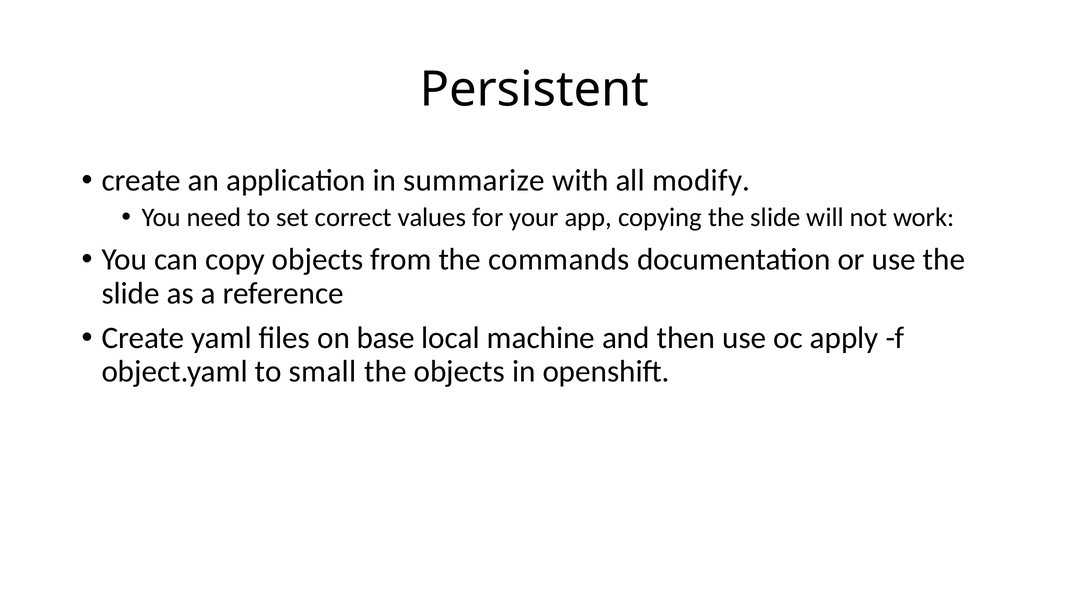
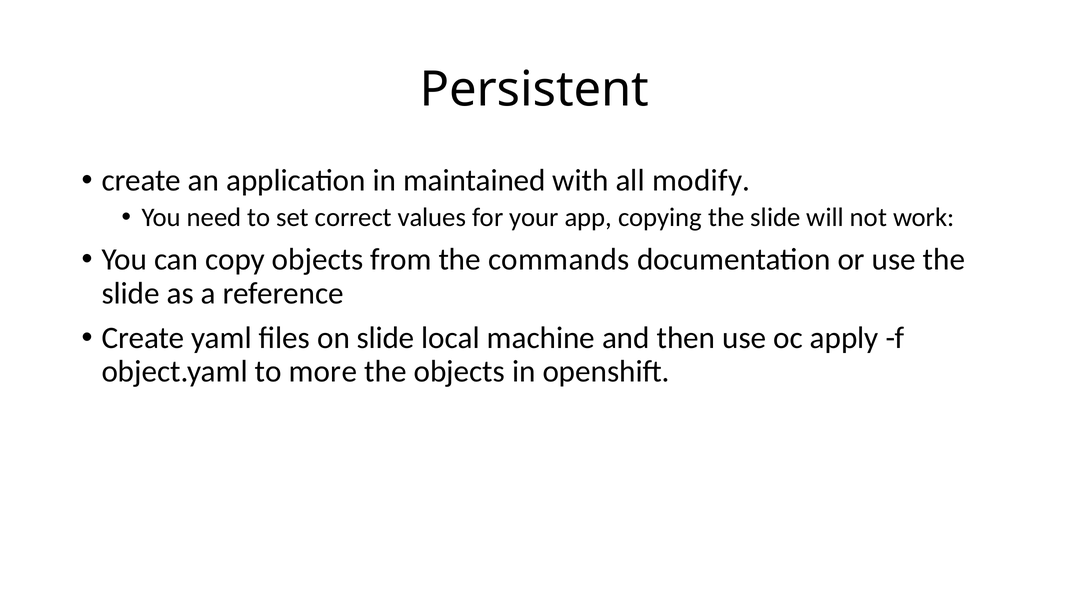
summarize: summarize -> maintained
on base: base -> slide
small: small -> more
